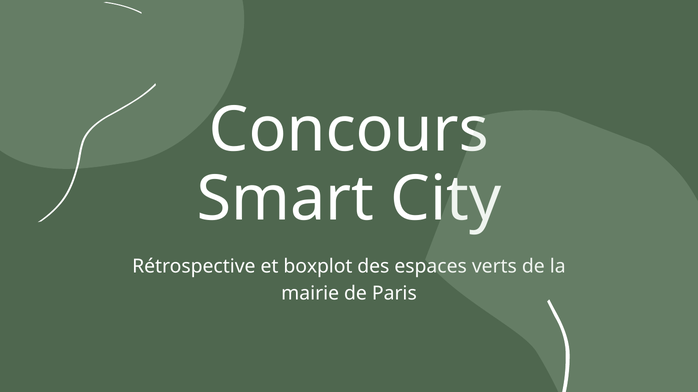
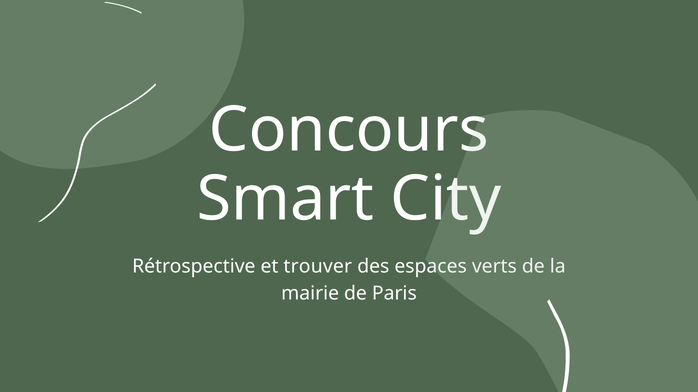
boxplot: boxplot -> trouver
